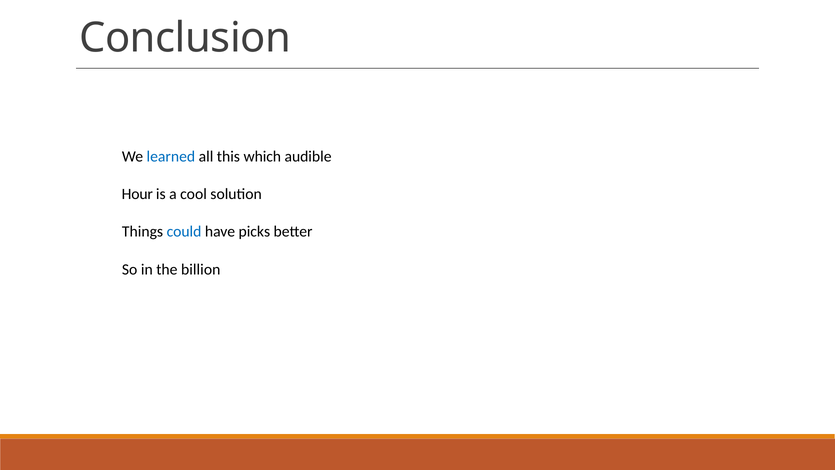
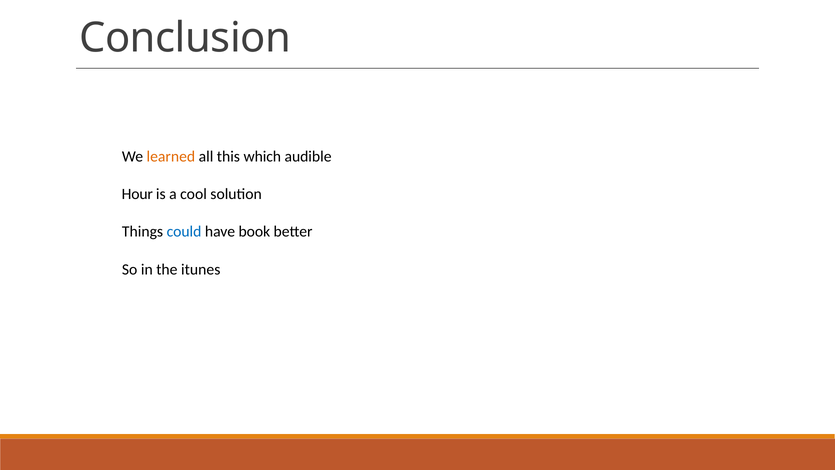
learned colour: blue -> orange
picks: picks -> book
billion: billion -> itunes
